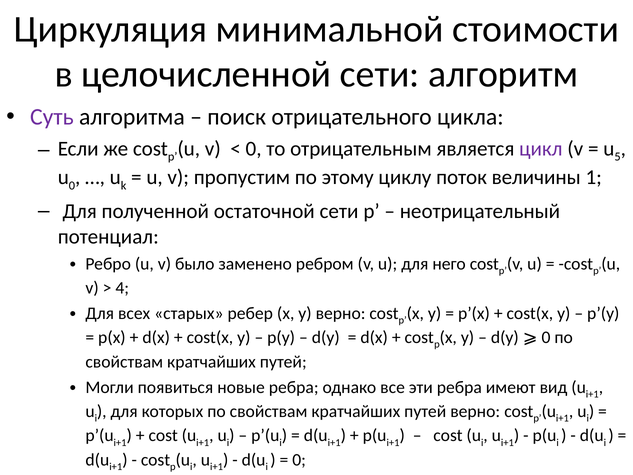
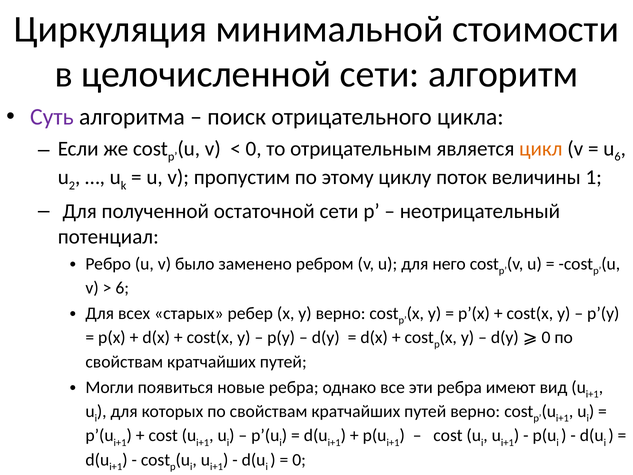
цикл colour: purple -> orange
u 5: 5 -> 6
u 0: 0 -> 2
4 at (122, 288): 4 -> 6
